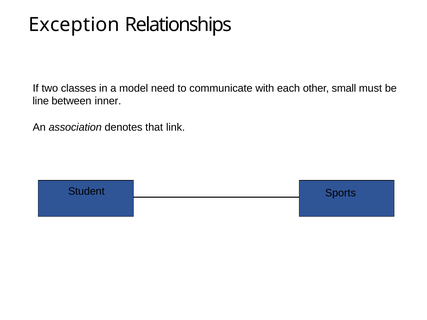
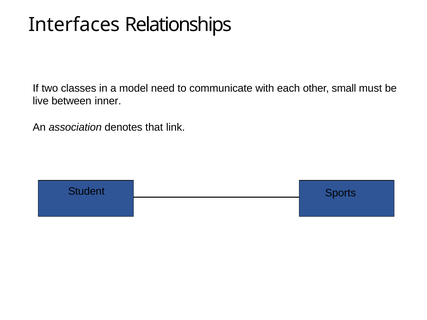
Exception: Exception -> Interfaces
line: line -> live
